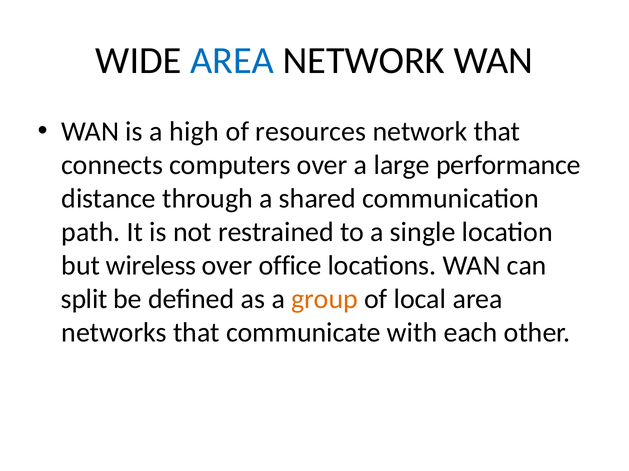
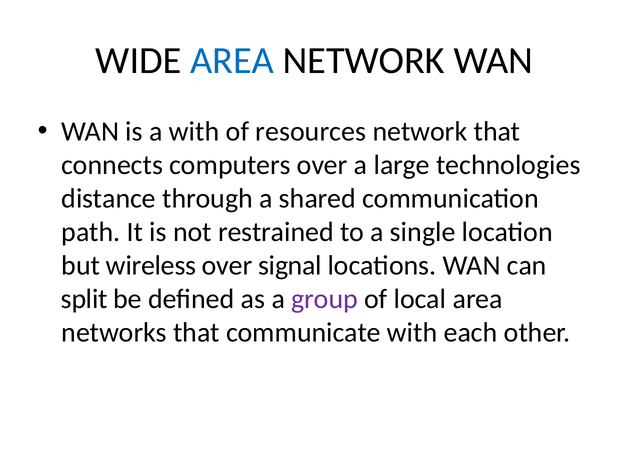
a high: high -> with
performance: performance -> technologies
office: office -> signal
group colour: orange -> purple
